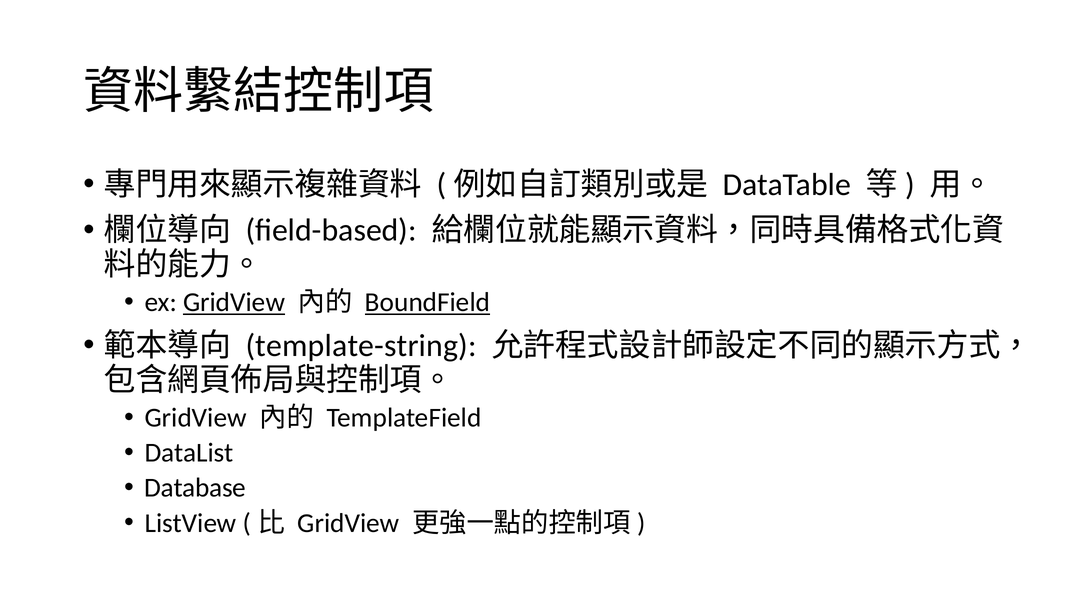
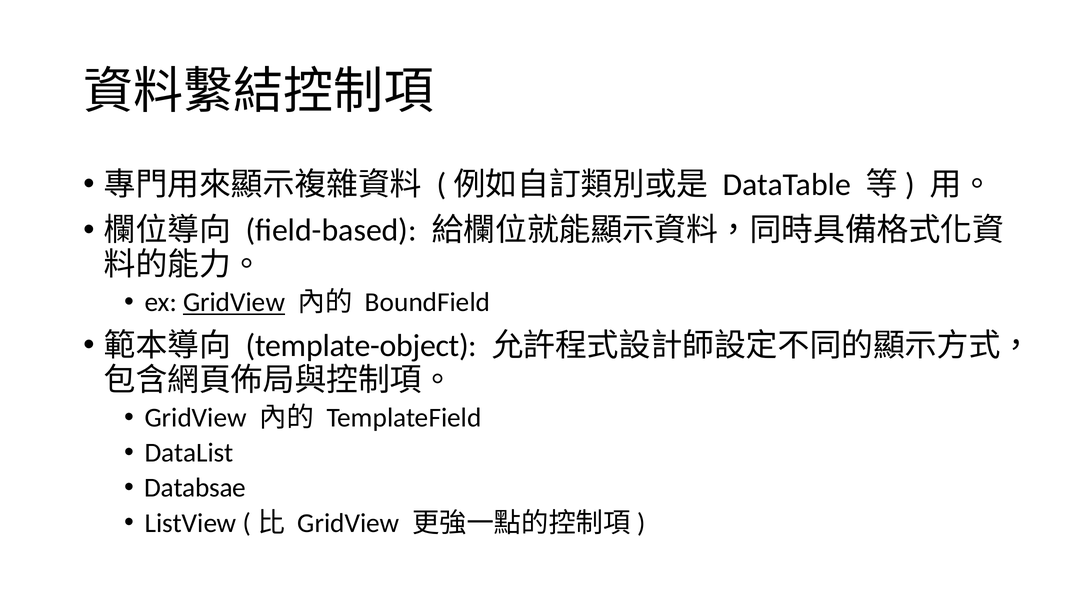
BoundField underline: present -> none
template-string: template-string -> template-object
Database: Database -> Databsae
